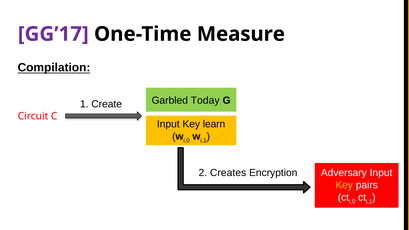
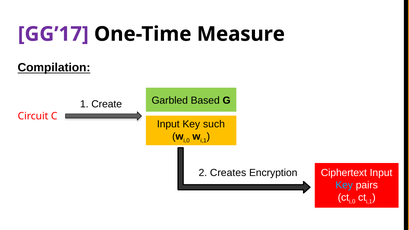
Today: Today -> Based
learn: learn -> such
Adversary: Adversary -> Ciphertext
Key at (344, 185) colour: yellow -> light blue
